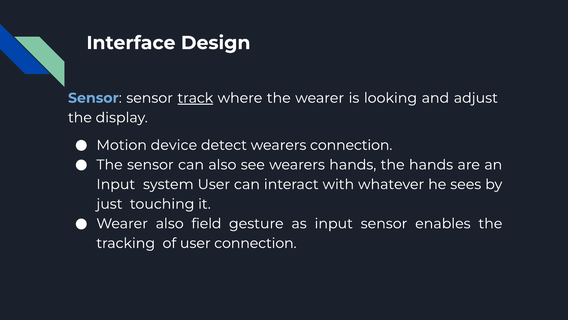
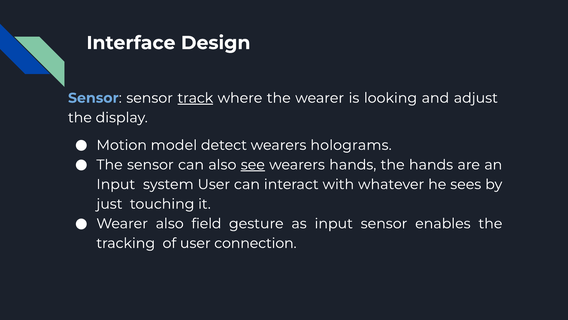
device: device -> model
wearers connection: connection -> holograms
see underline: none -> present
